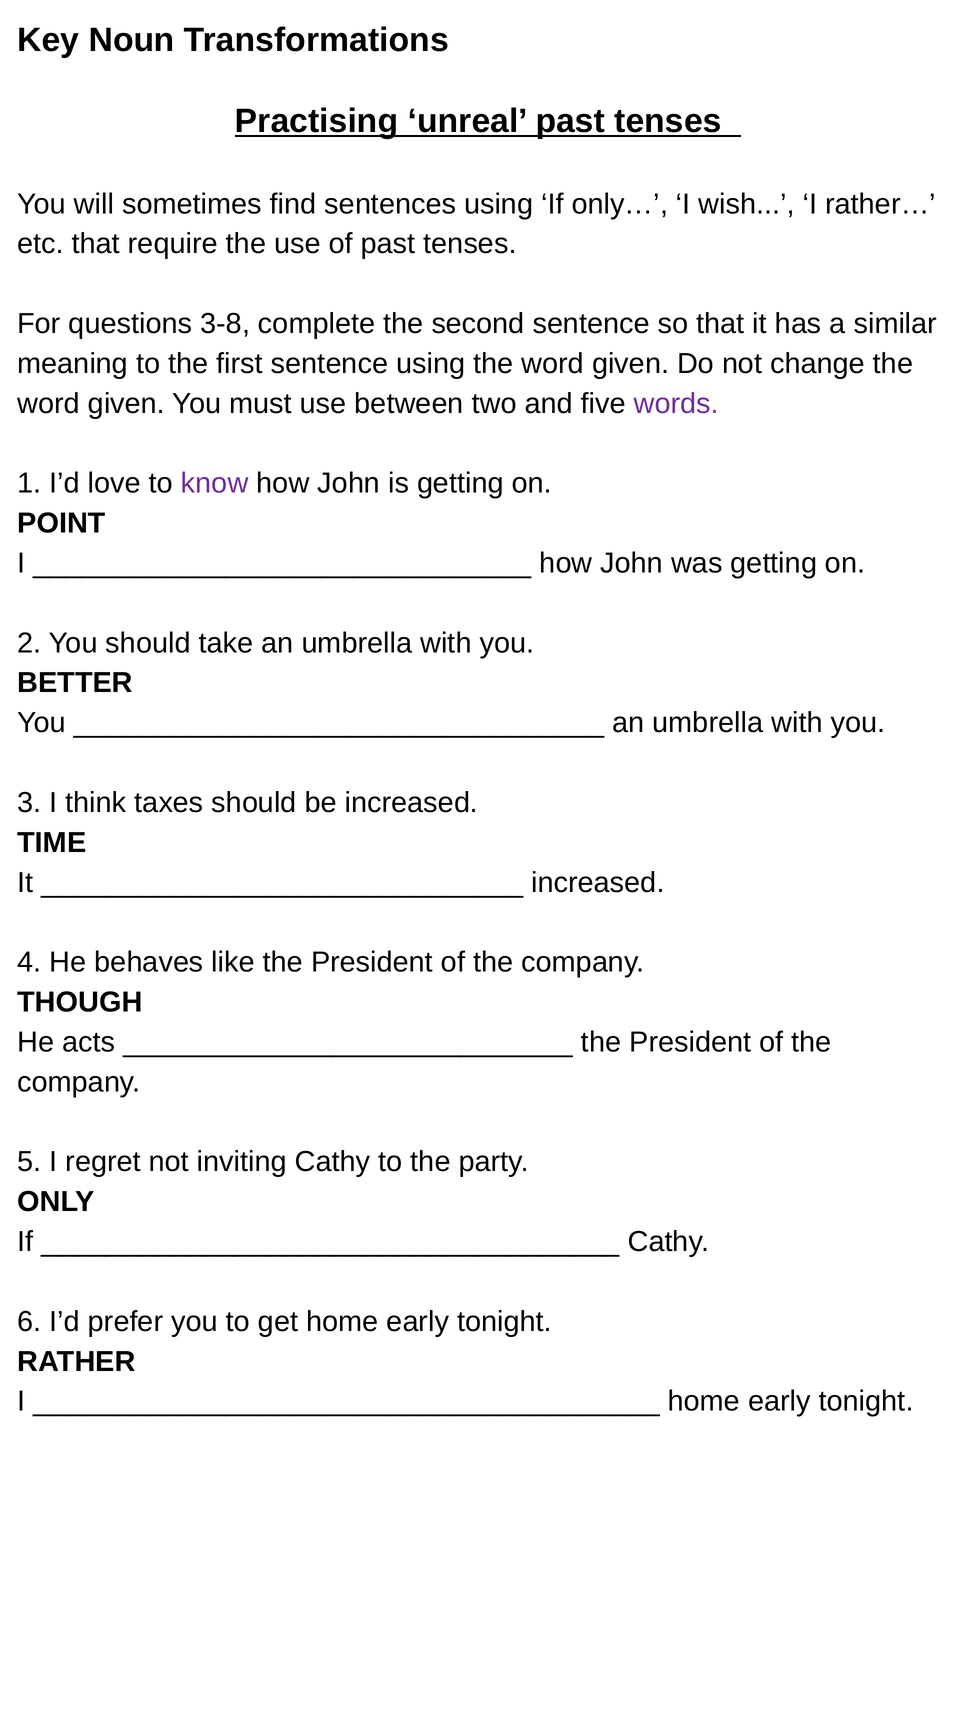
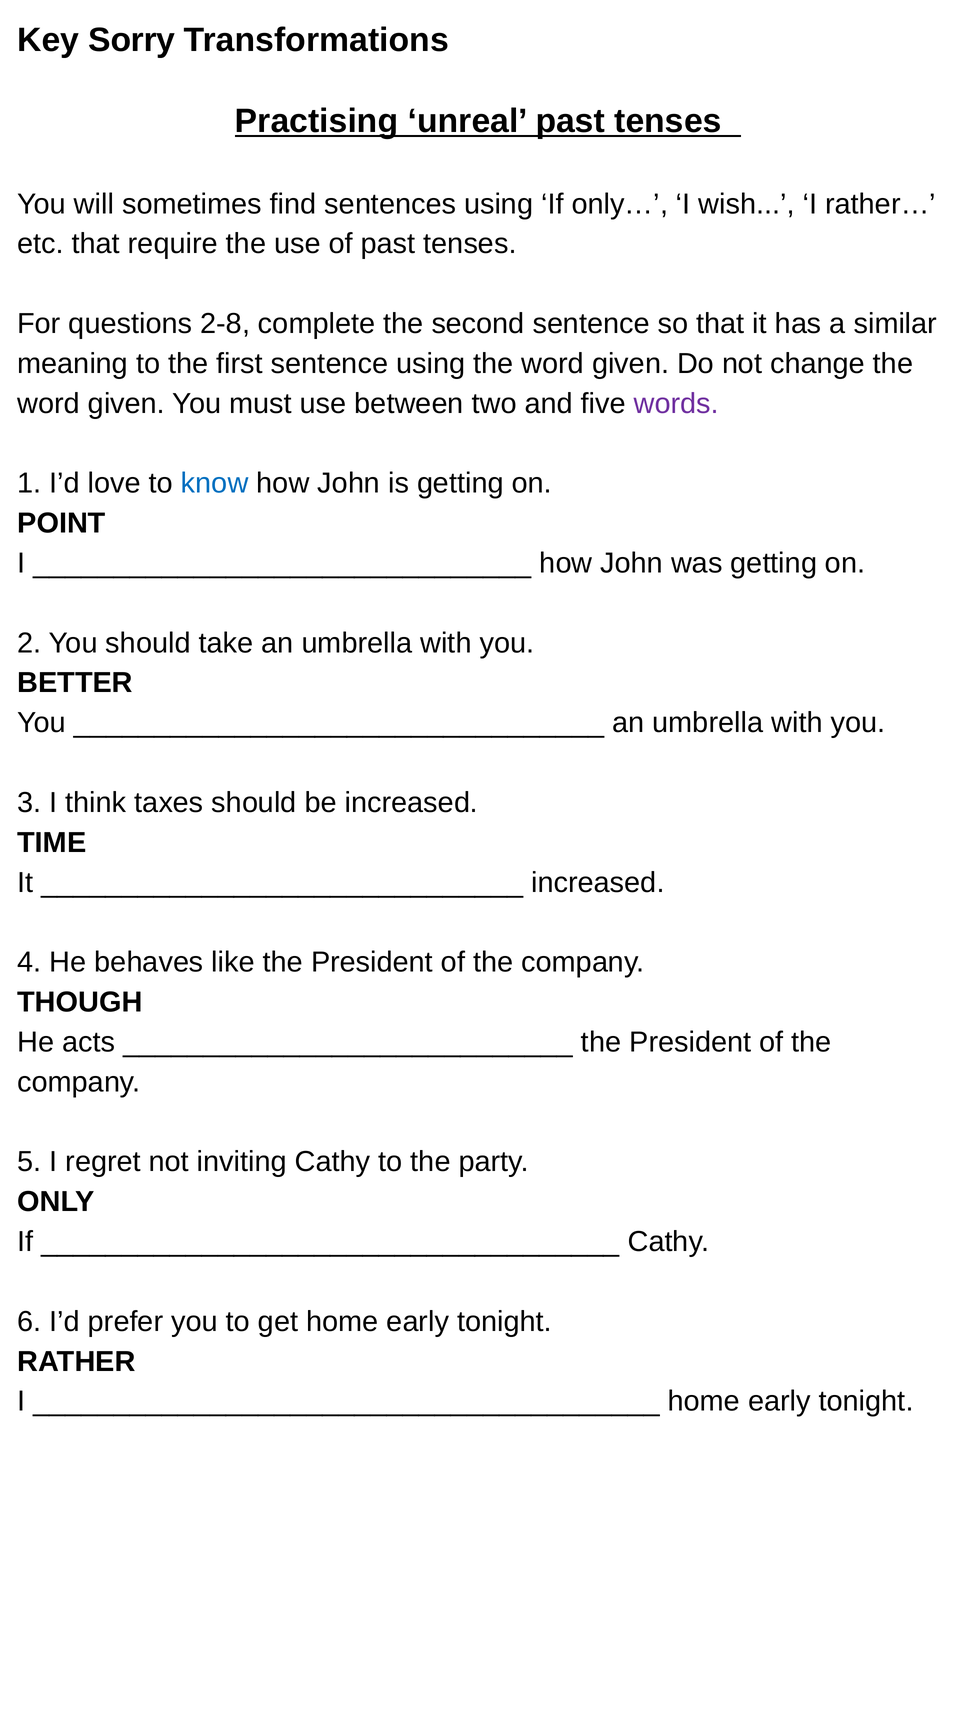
Noun: Noun -> Sorry
3-8: 3-8 -> 2-8
know colour: purple -> blue
